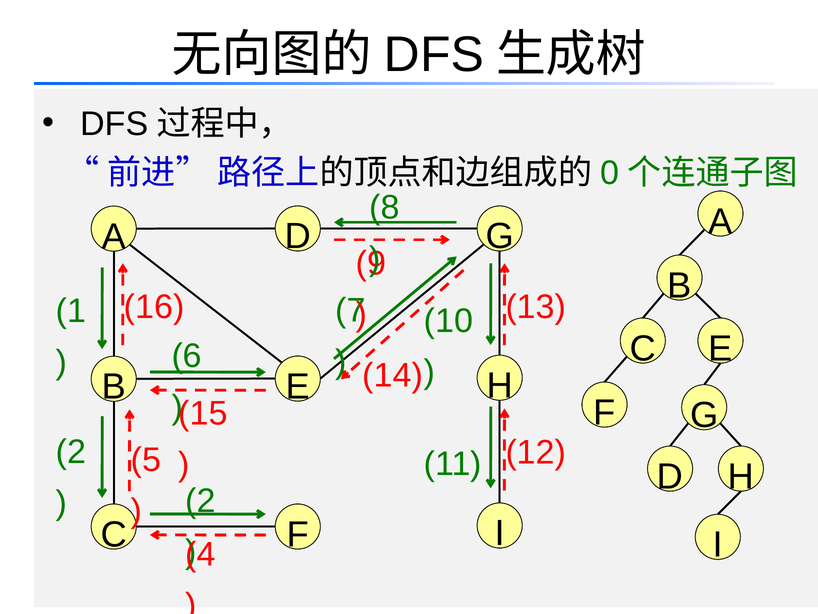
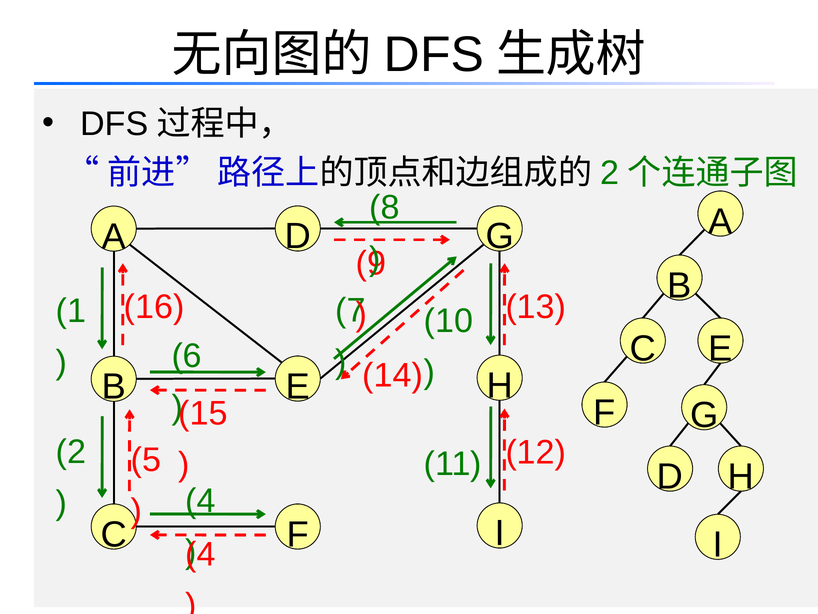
0 at (610, 173): 0 -> 2
2 at (200, 501): 2 -> 4
